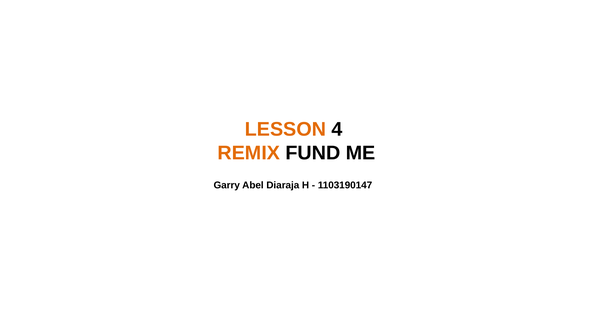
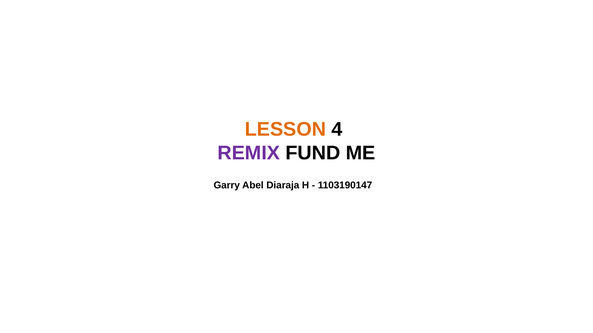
REMIX colour: orange -> purple
